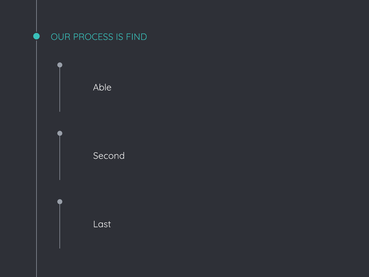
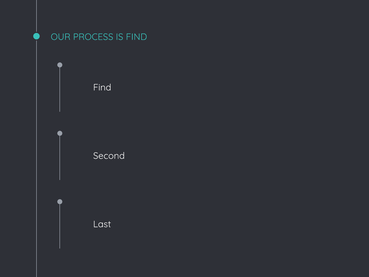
Able at (102, 87): Able -> Find
